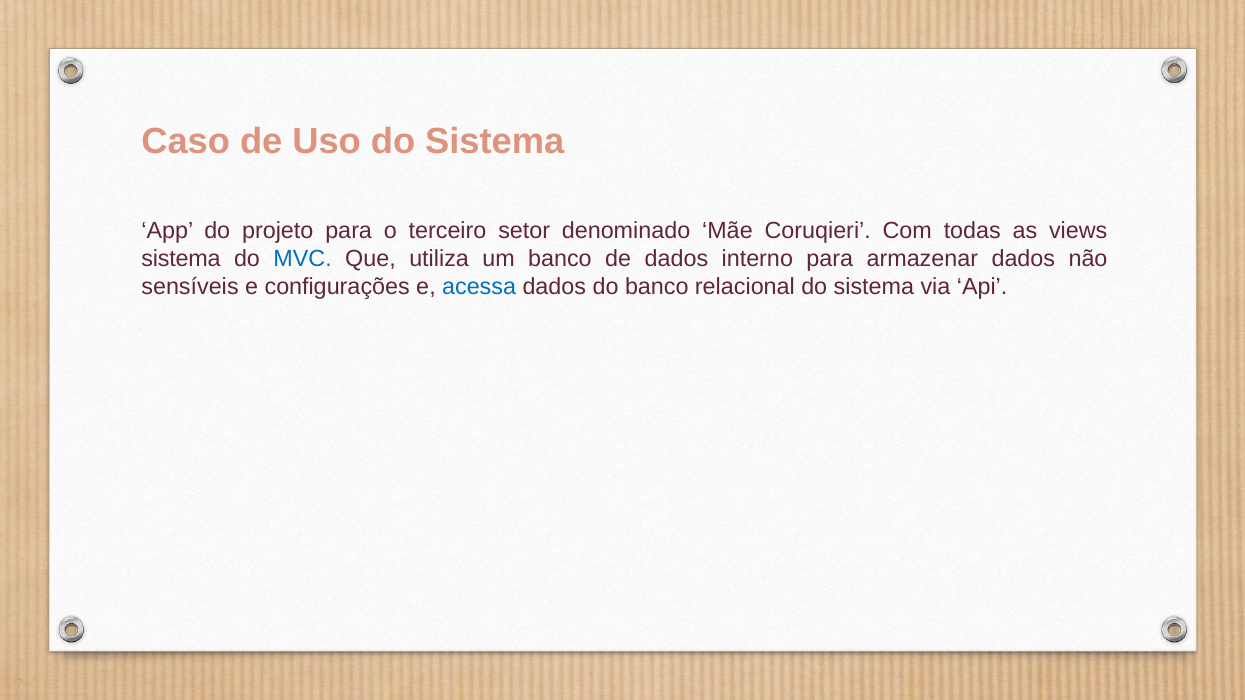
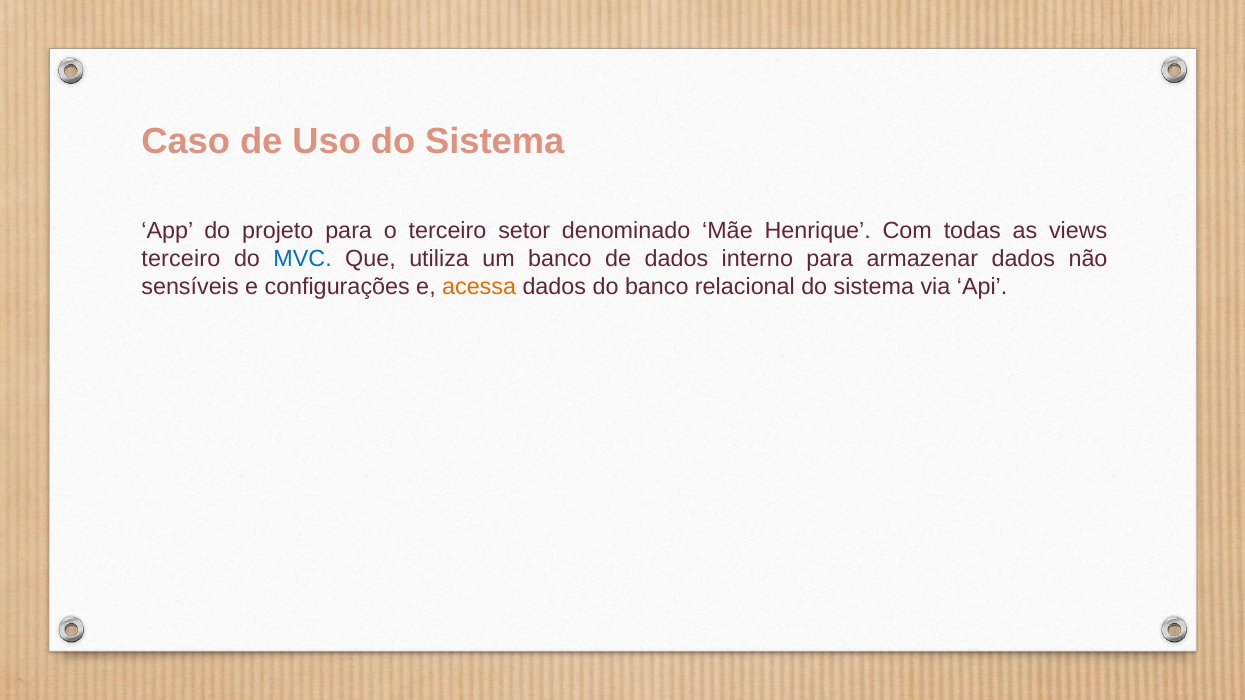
Coruqieri: Coruqieri -> Henrique
sistema at (181, 259): sistema -> terceiro
acessa colour: blue -> orange
